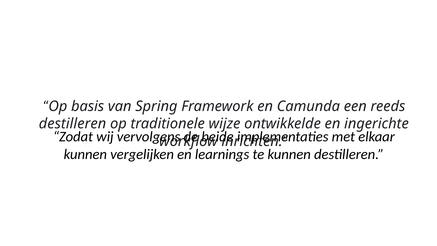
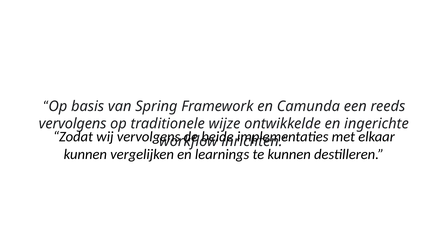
destilleren at (73, 124): destilleren -> vervolgens
